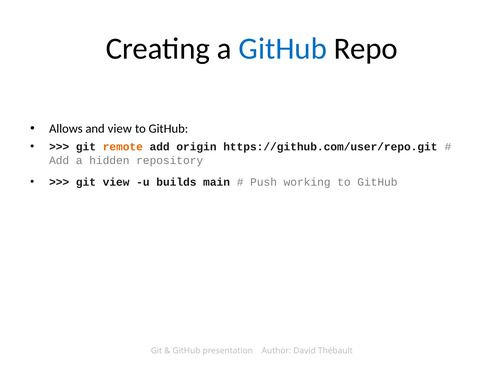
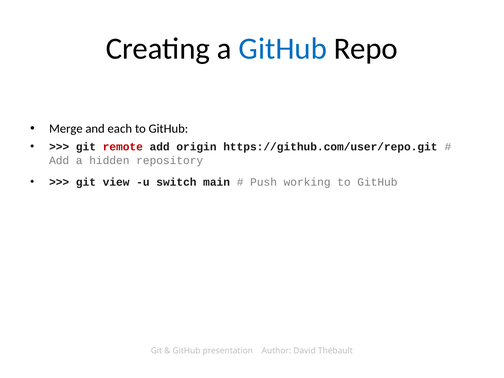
Allows: Allows -> Merge
and view: view -> each
remote colour: orange -> red
builds: builds -> switch
